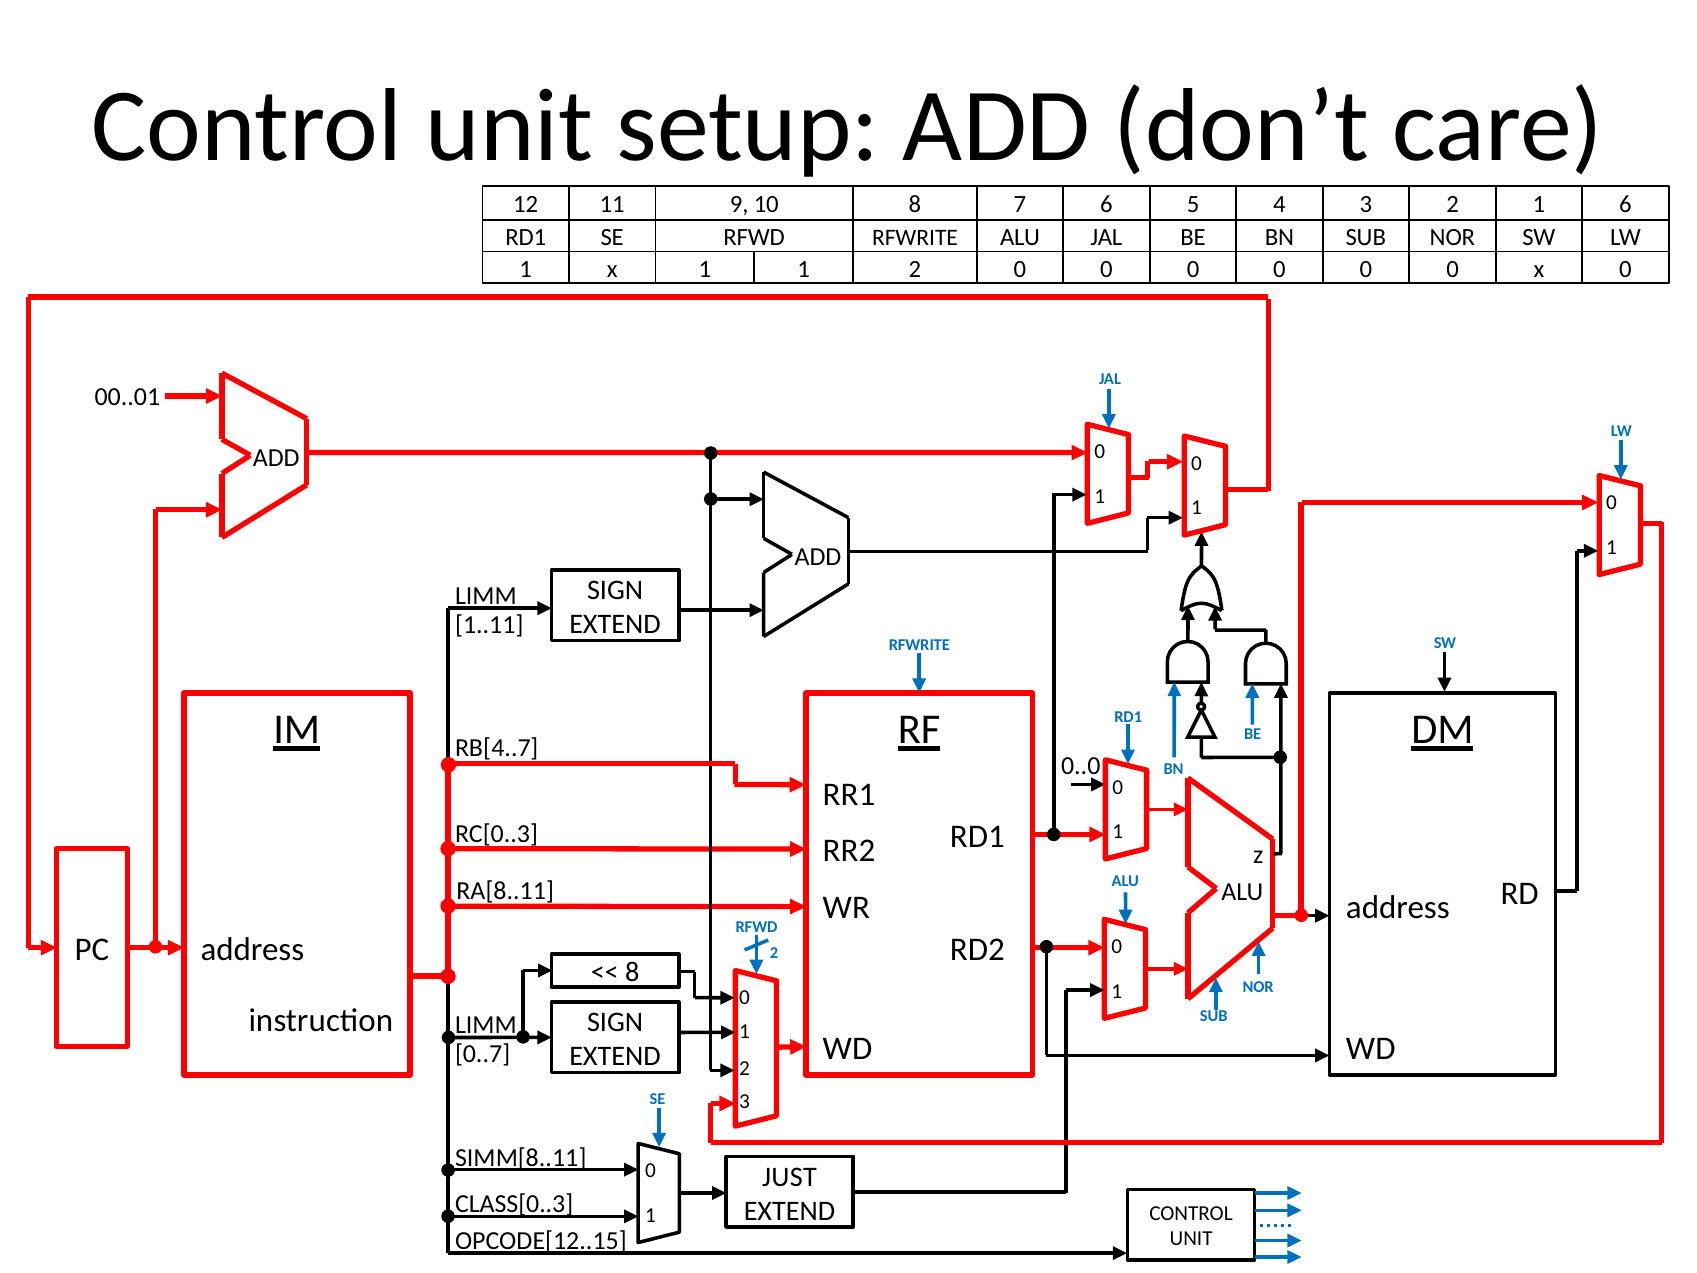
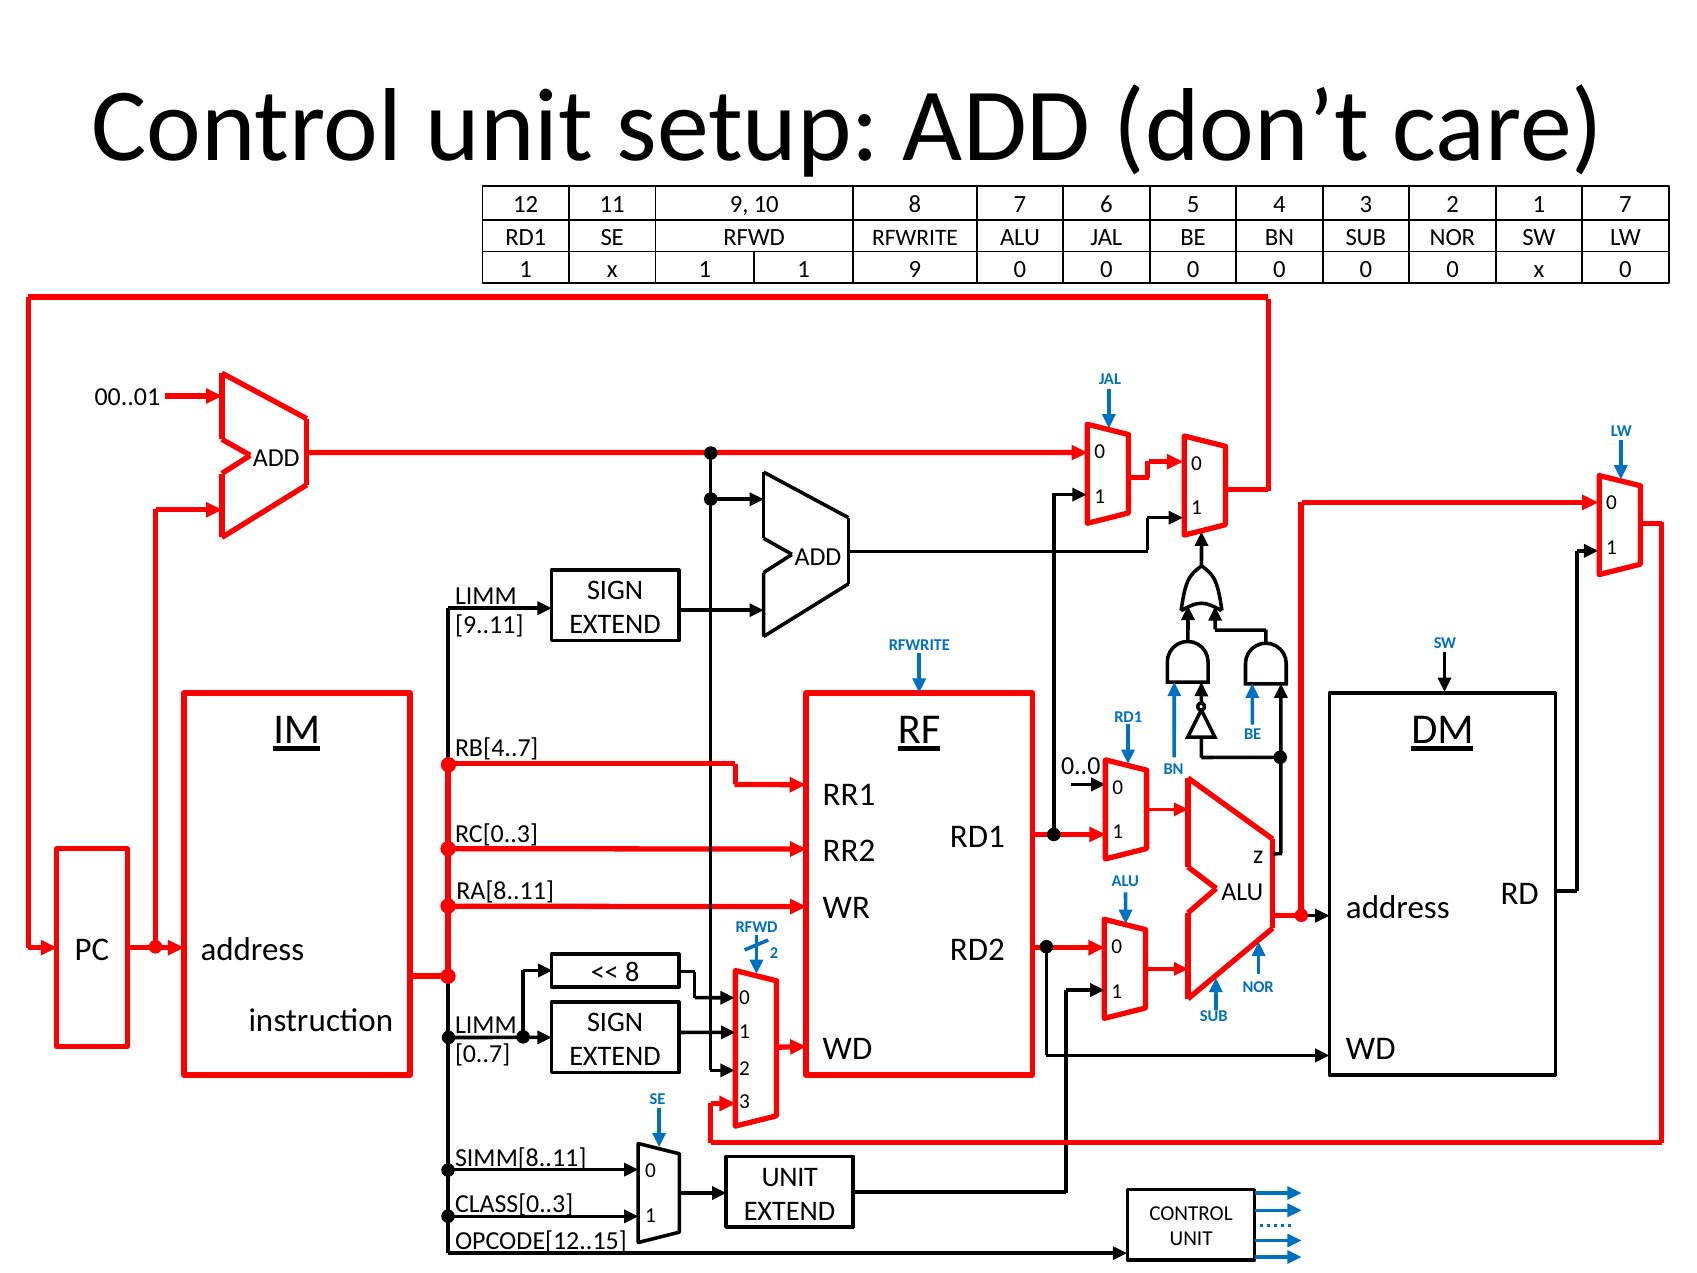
1 6: 6 -> 7
x 1 2: 2 -> 9
1..11: 1..11 -> 9..11
JUST at (790, 1177): JUST -> UNIT
